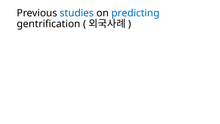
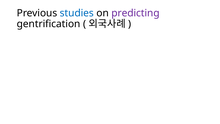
predicting colour: blue -> purple
